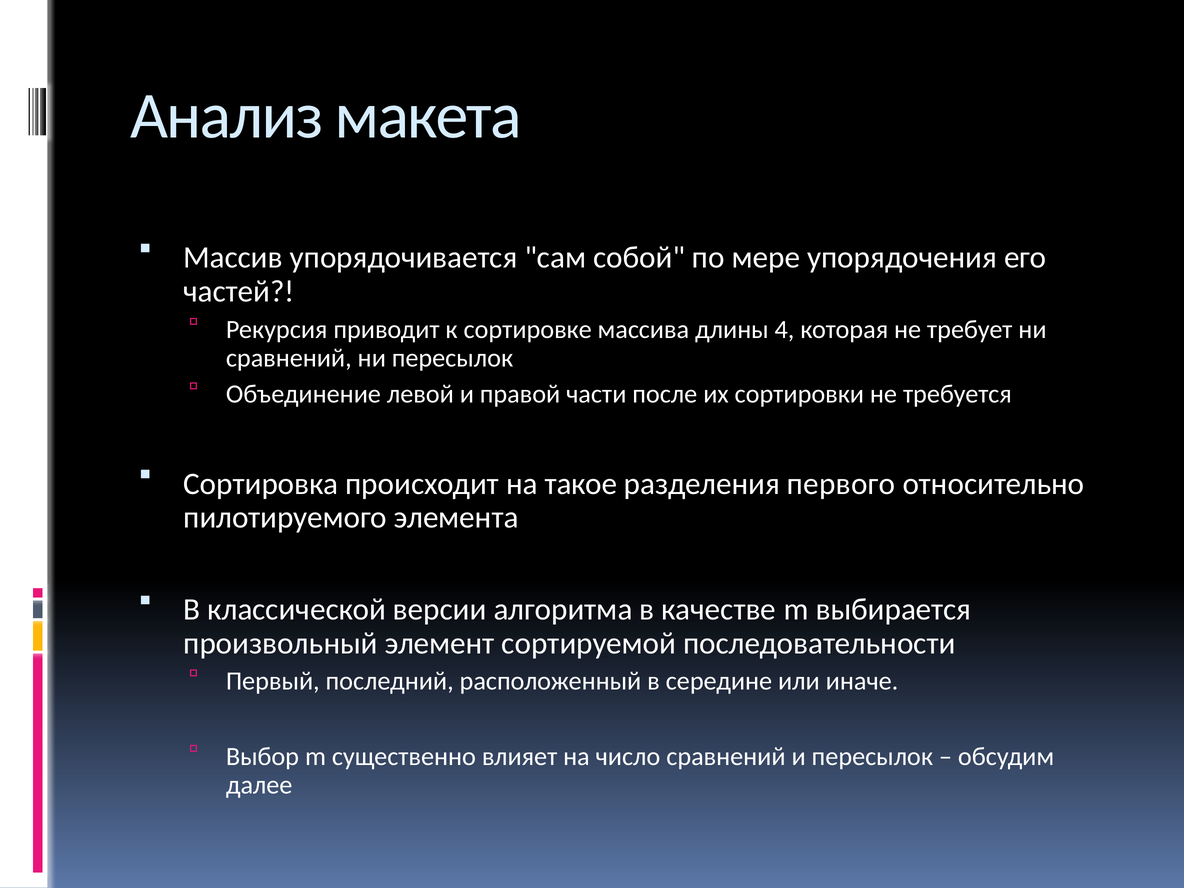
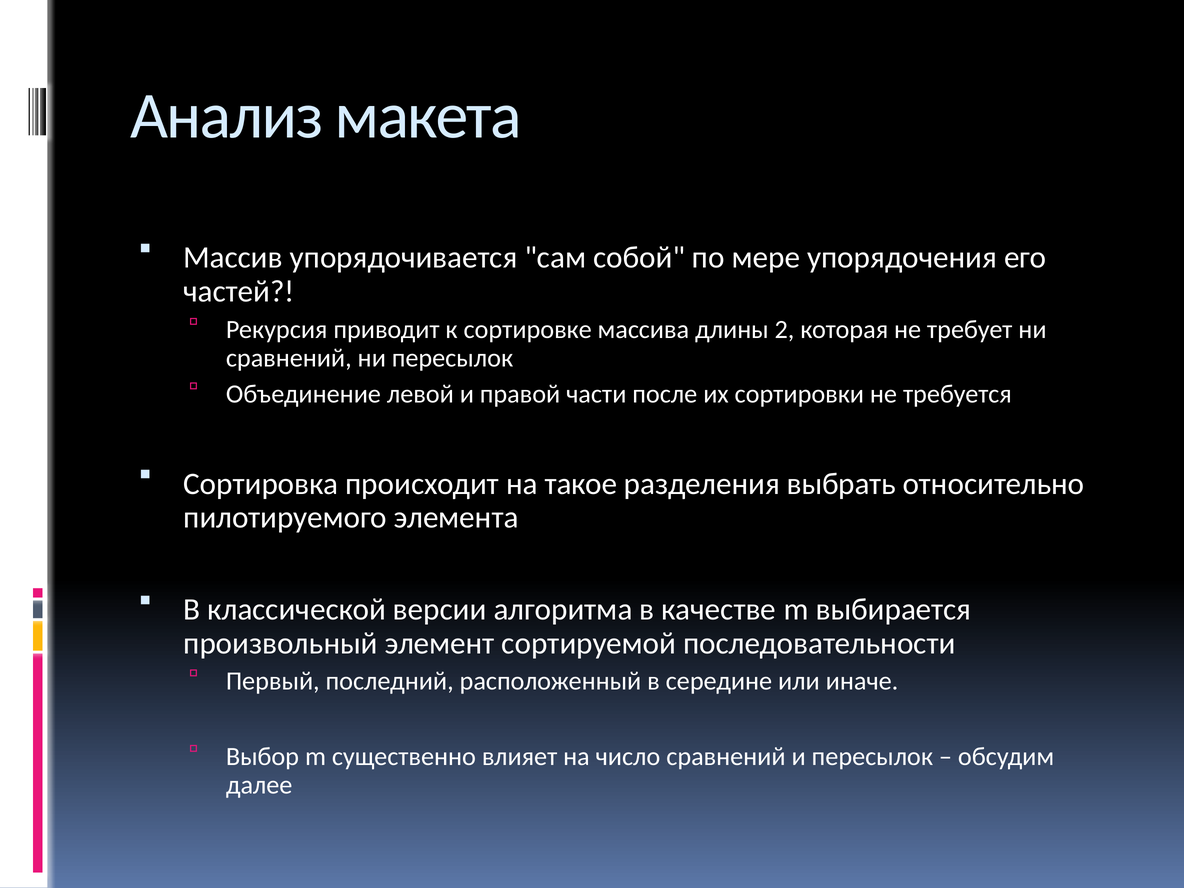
4: 4 -> 2
первого: первого -> выбрать
